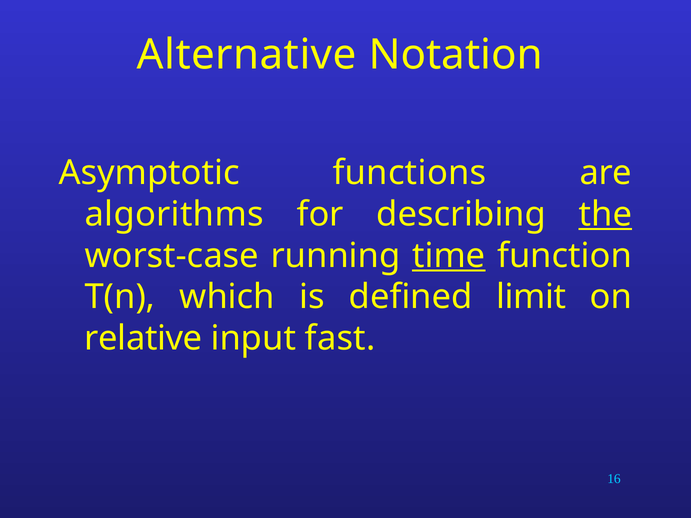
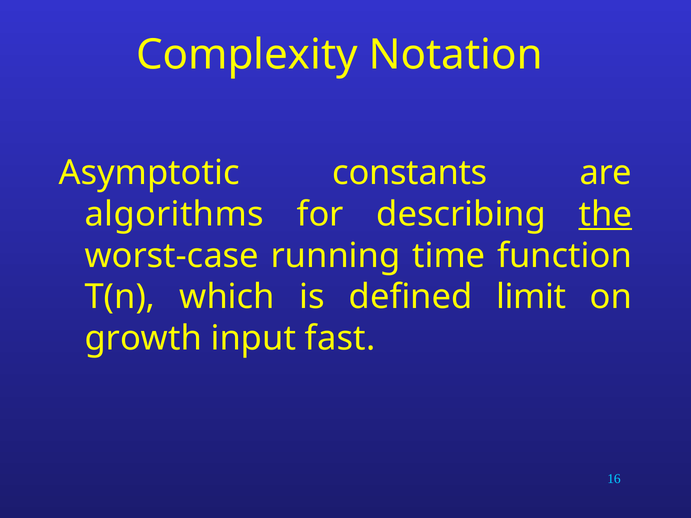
Alternative: Alternative -> Complexity
functions: functions -> constants
time underline: present -> none
relative: relative -> growth
